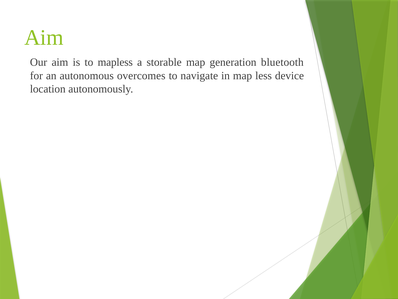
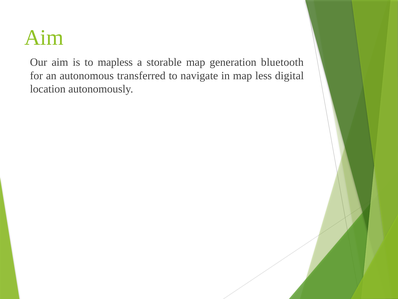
overcomes: overcomes -> transferred
device: device -> digital
